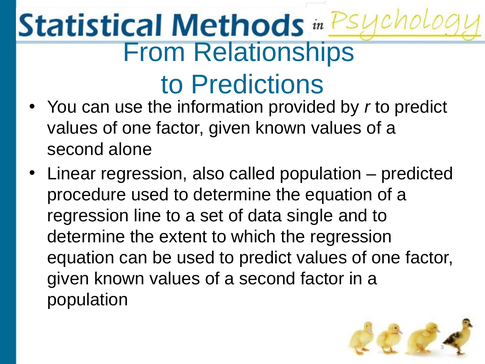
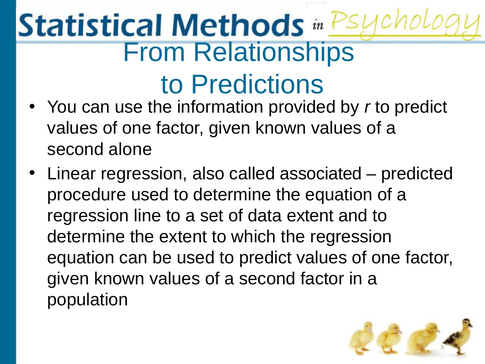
called population: population -> associated
data single: single -> extent
